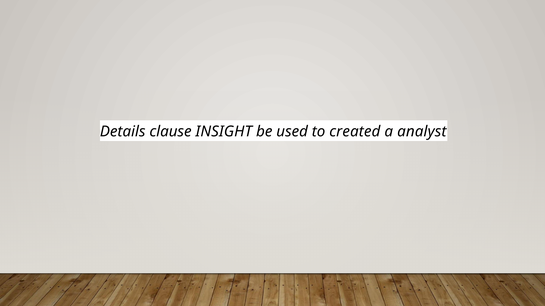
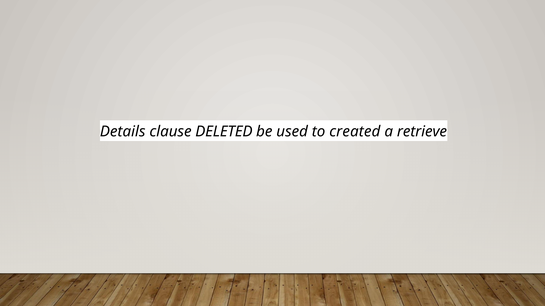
INSIGHT: INSIGHT -> DELETED
analyst: analyst -> retrieve
